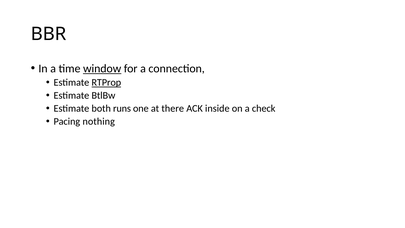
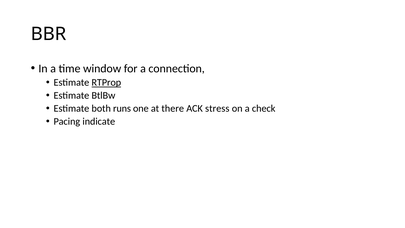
window underline: present -> none
inside: inside -> stress
nothing: nothing -> indicate
